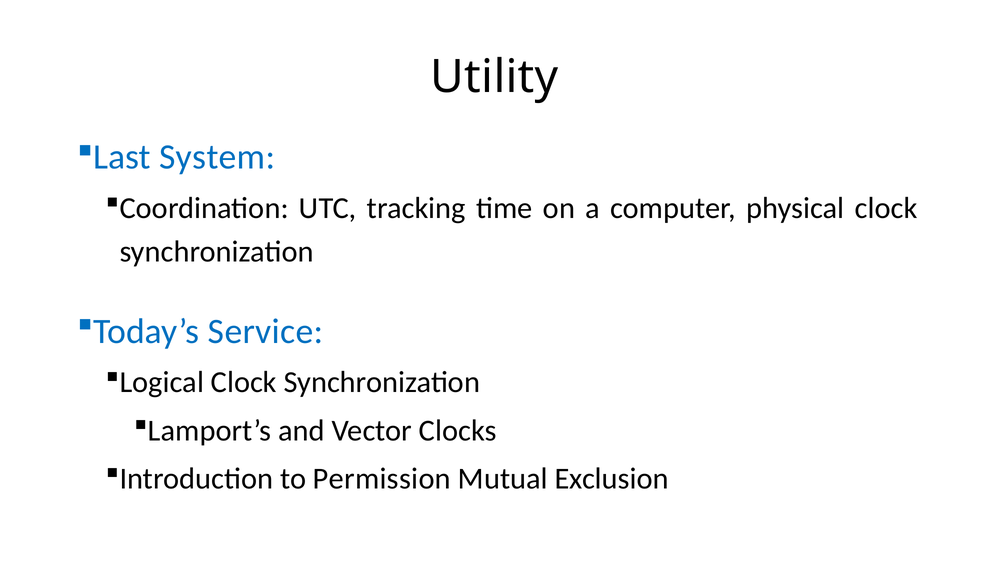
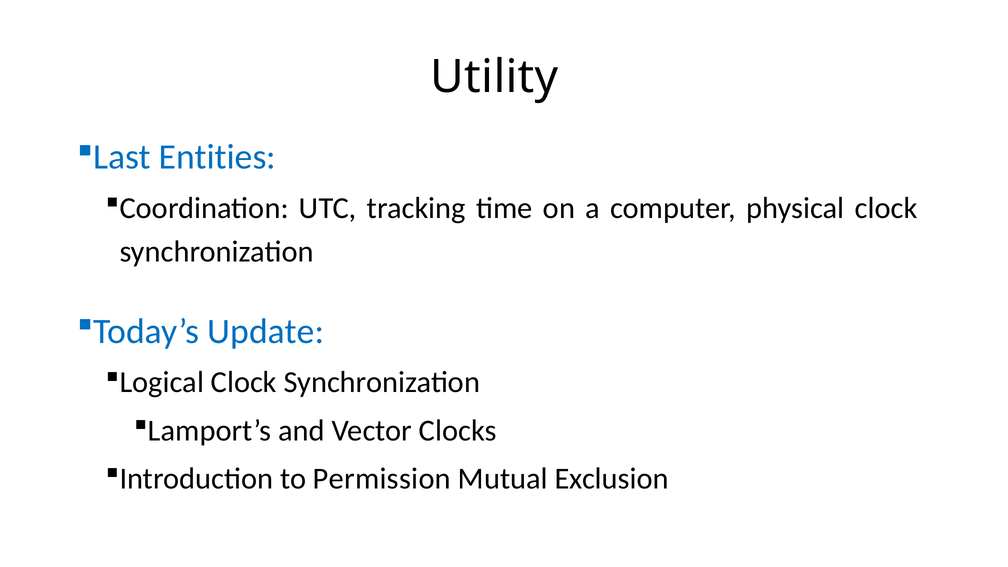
System: System -> Entities
Service: Service -> Update
